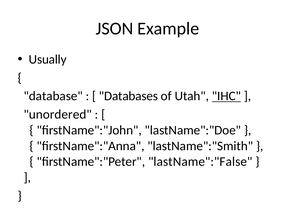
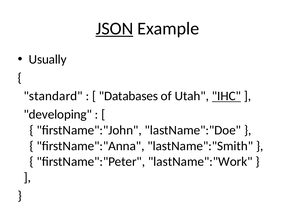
JSON underline: none -> present
database: database -> standard
unordered: unordered -> developing
lastName":"False: lastName":"False -> lastName":"Work
